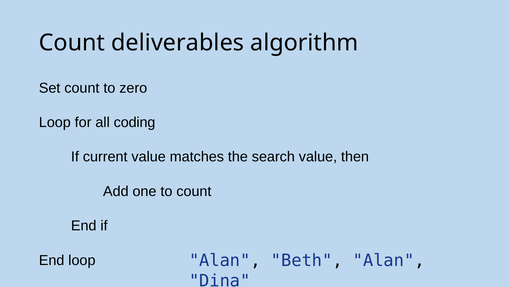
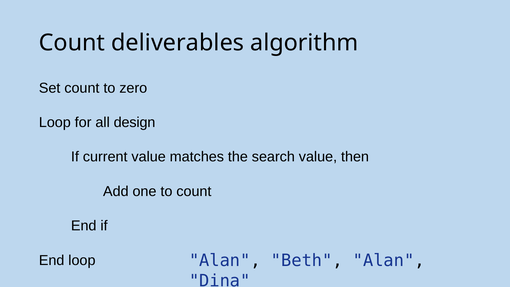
coding: coding -> design
